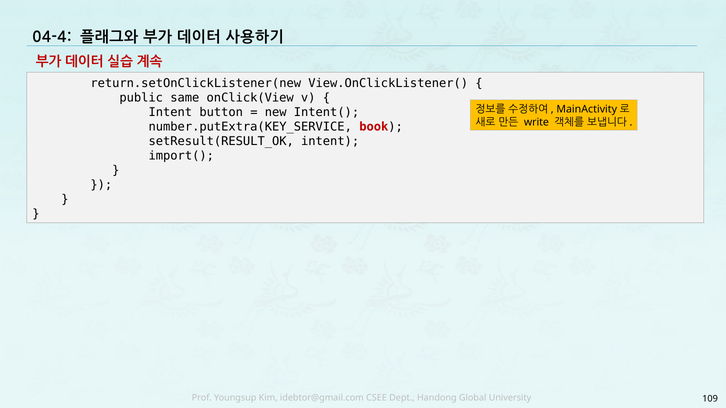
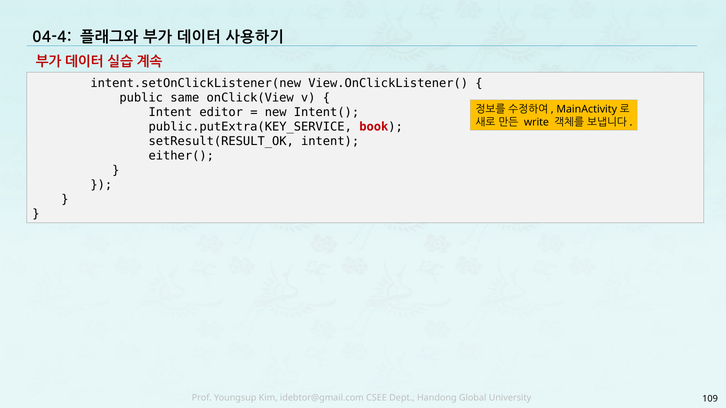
return.setOnClickListener(new: return.setOnClickListener(new -> intent.setOnClickListener(new
button: button -> editor
number.putExtra(KEY_SERVICE: number.putExtra(KEY_SERVICE -> public.putExtra(KEY_SERVICE
import(: import( -> either(
